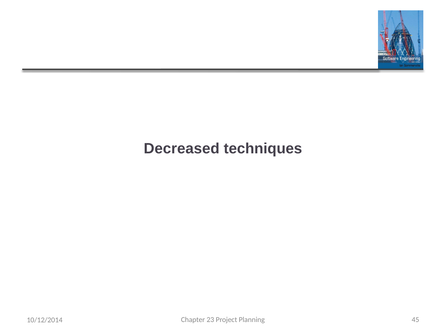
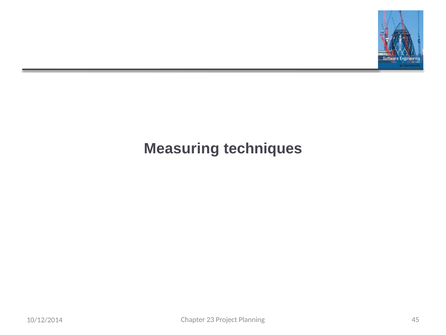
Decreased: Decreased -> Measuring
